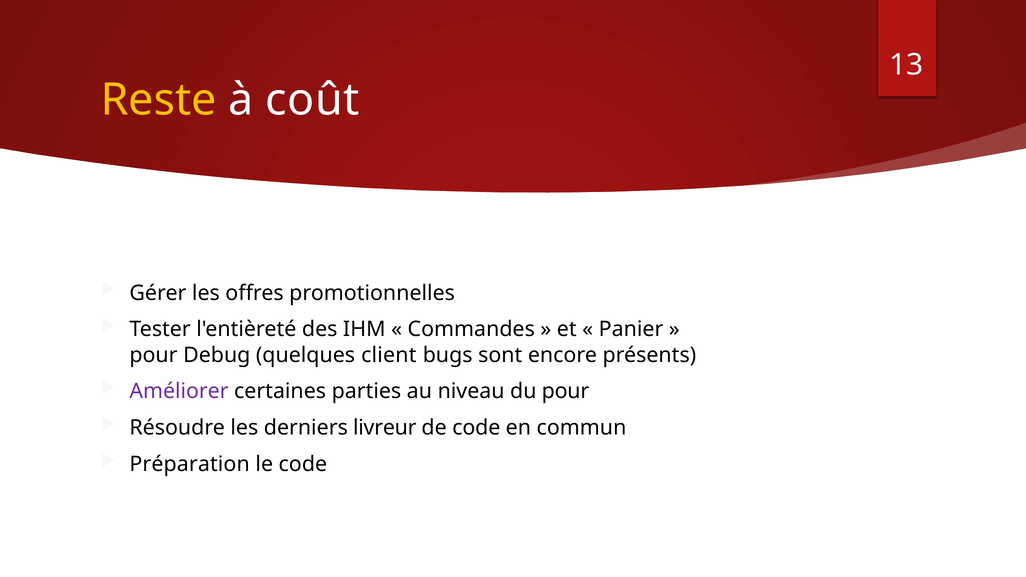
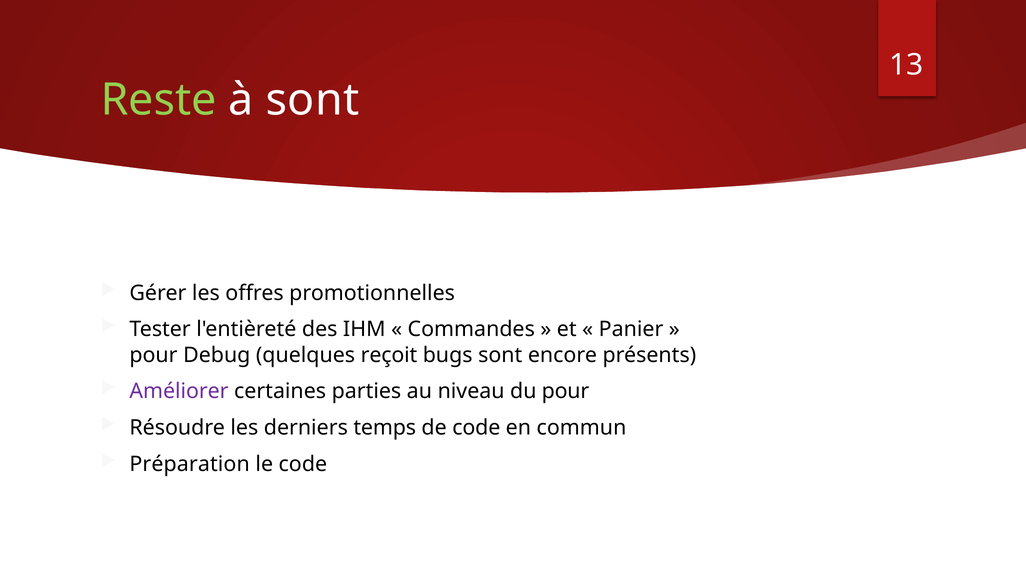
Reste colour: yellow -> light green
à coût: coût -> sont
client: client -> reçoit
livreur: livreur -> temps
